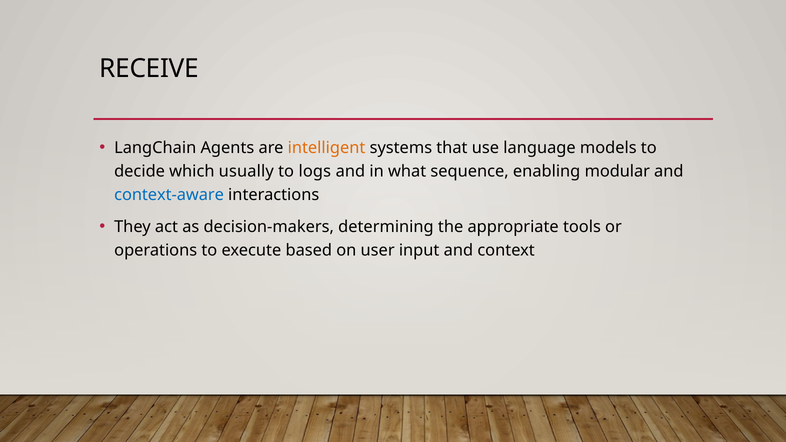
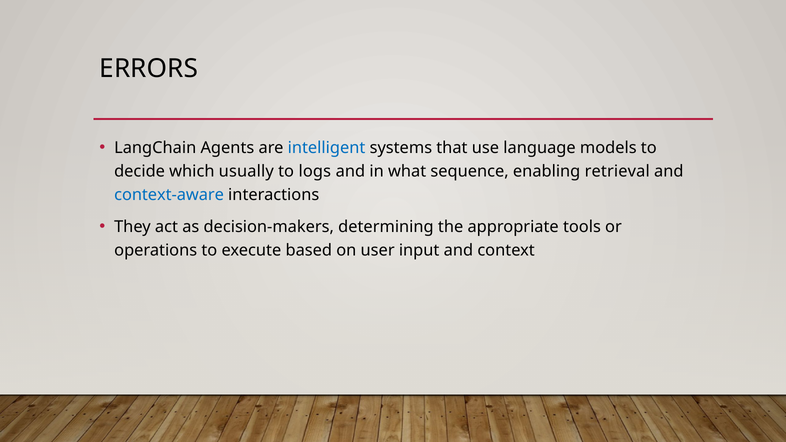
RECEIVE: RECEIVE -> ERRORS
intelligent colour: orange -> blue
modular: modular -> retrieval
